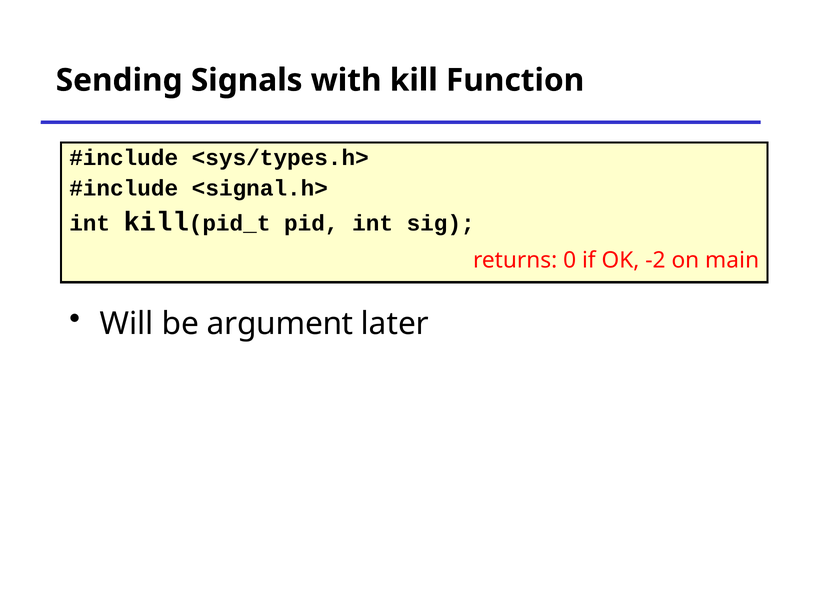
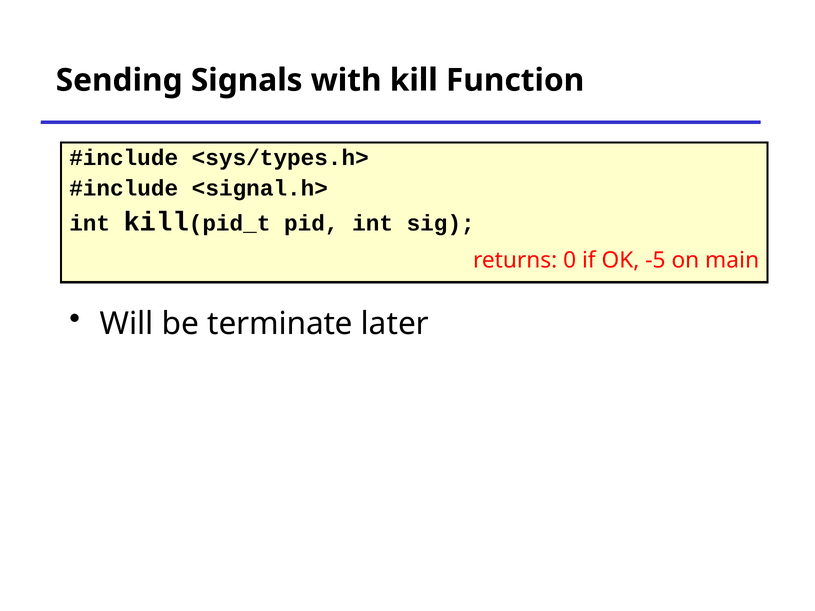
-2: -2 -> -5
argument: argument -> terminate
